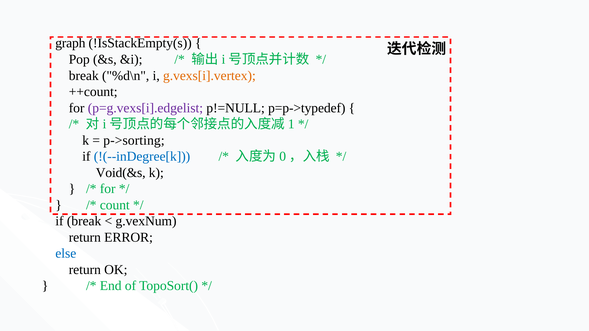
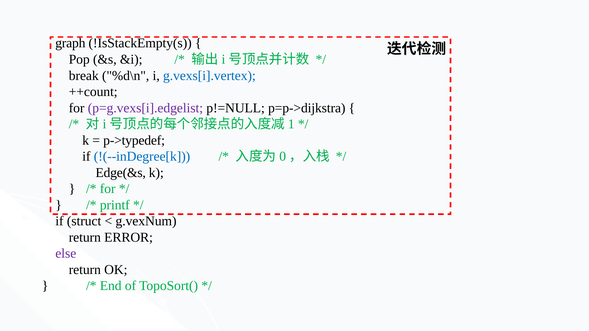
g.vexs[i].vertex colour: orange -> blue
p=p->typedef: p=p->typedef -> p=p->dijkstra
p->sorting: p->sorting -> p->typedef
Void(&s: Void(&s -> Edge(&s
count: count -> printf
if break: break -> struct
else colour: blue -> purple
